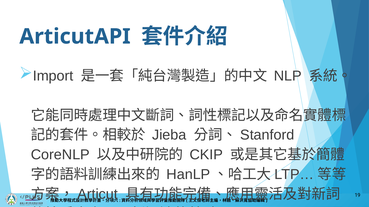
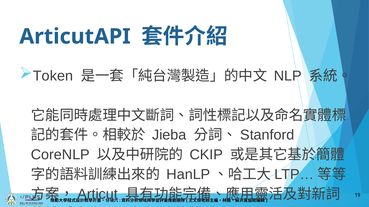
Import: Import -> Token
